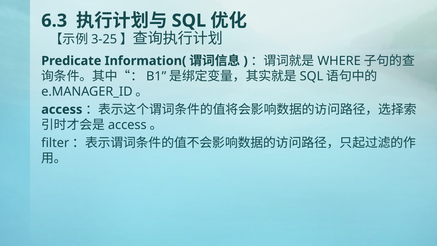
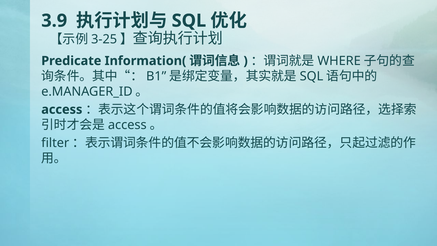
6.3: 6.3 -> 3.9
